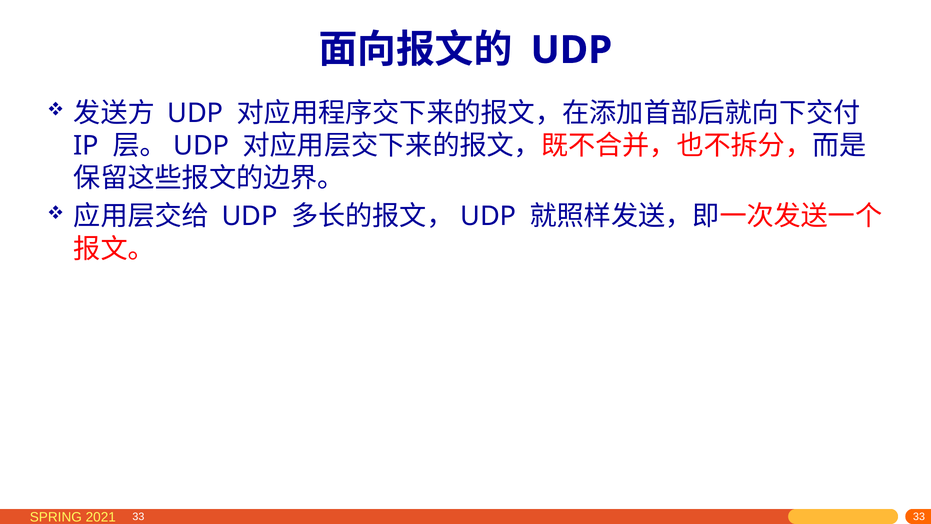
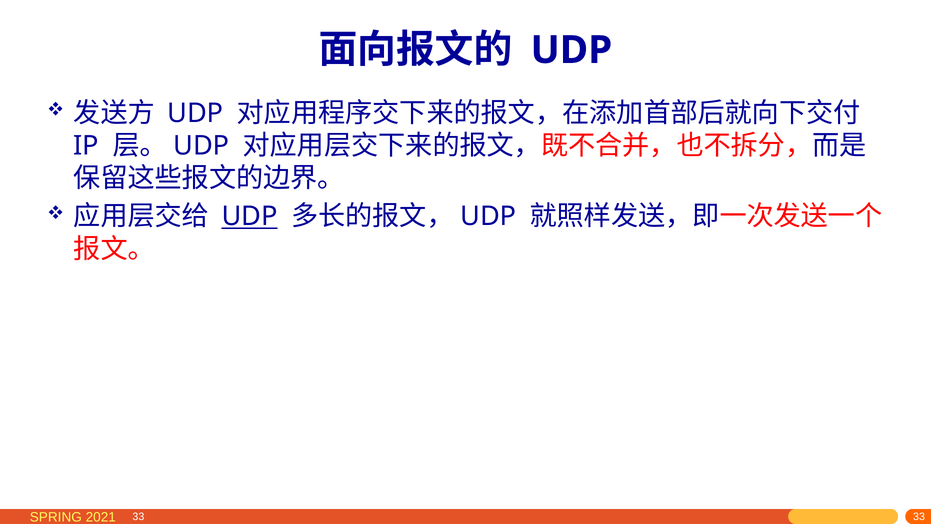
UDP at (250, 216) underline: none -> present
